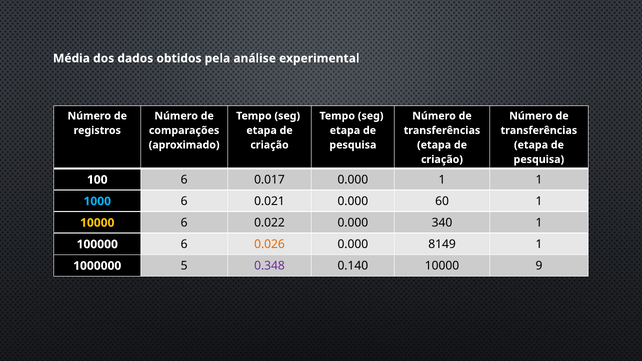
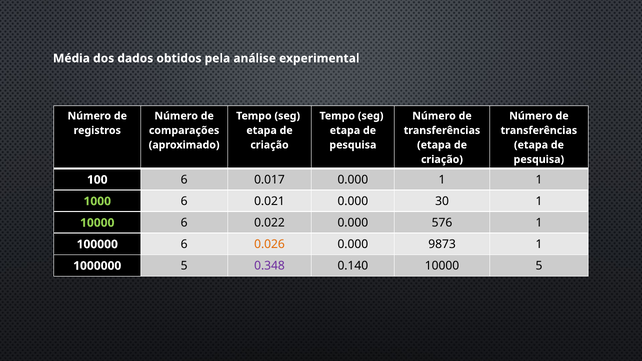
1000 colour: light blue -> light green
60: 60 -> 30
10000 at (97, 223) colour: yellow -> light green
340: 340 -> 576
8149: 8149 -> 9873
10000 9: 9 -> 5
